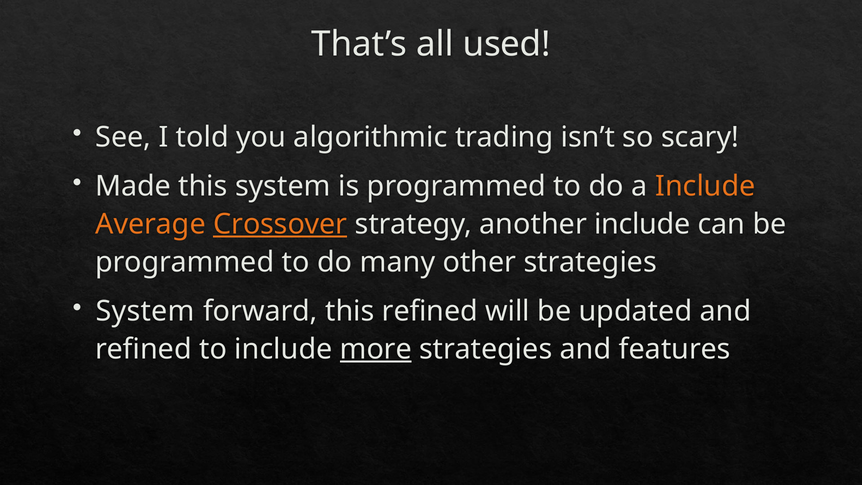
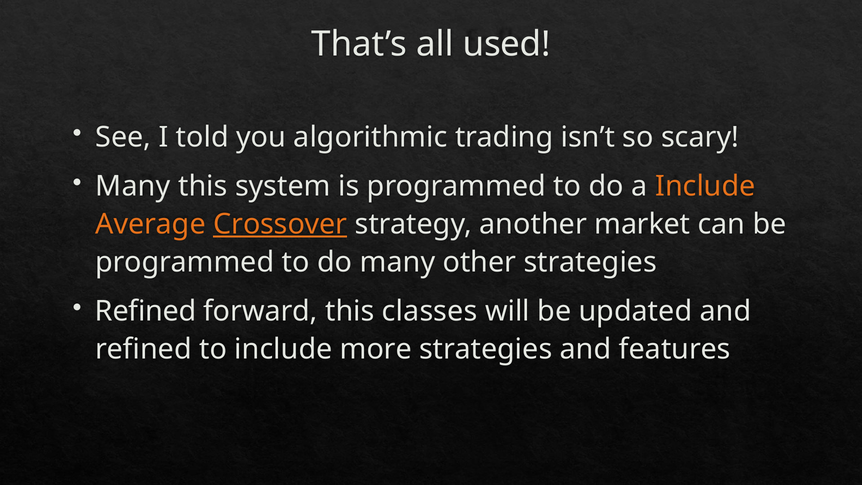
Made at (133, 186): Made -> Many
another include: include -> market
System at (145, 311): System -> Refined
this refined: refined -> classes
more underline: present -> none
